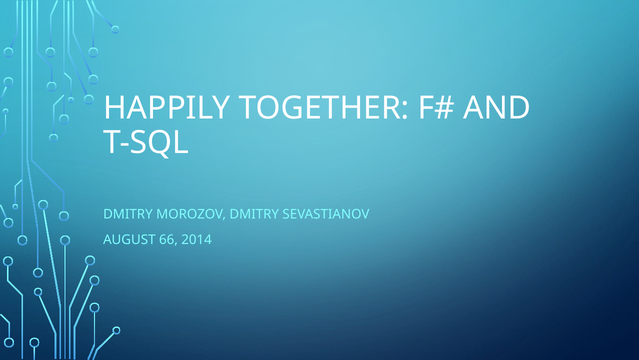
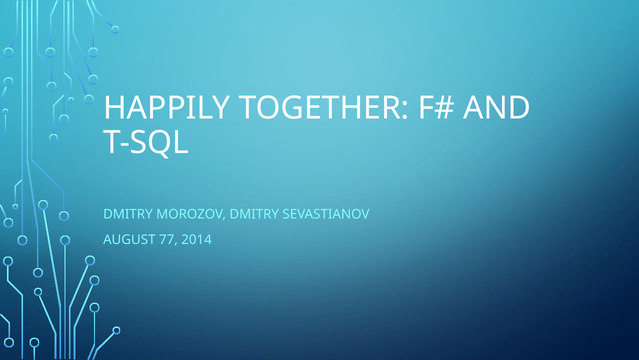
66: 66 -> 77
